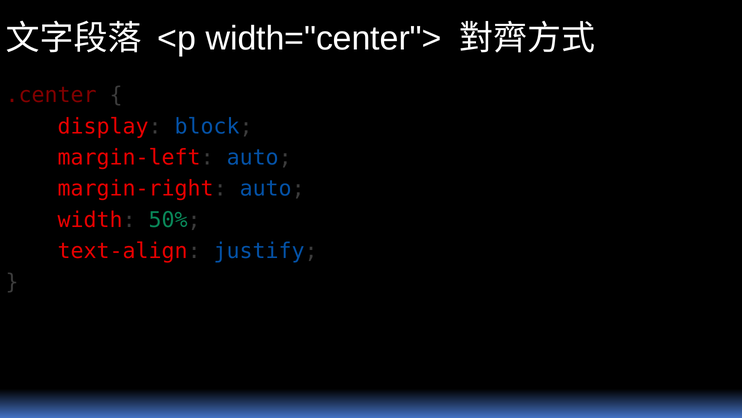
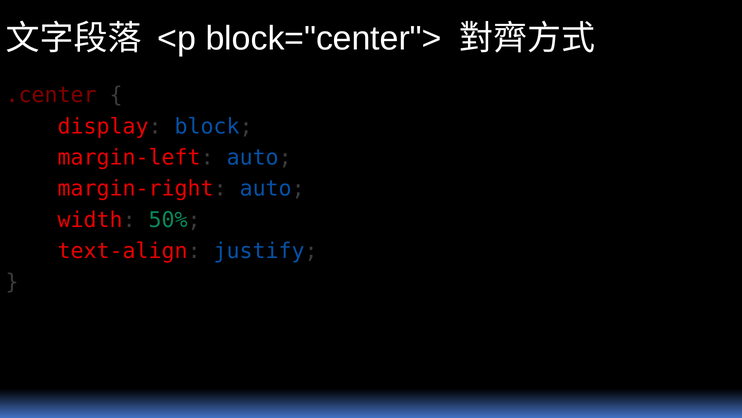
width="center">: width="center"> -> block="center">
